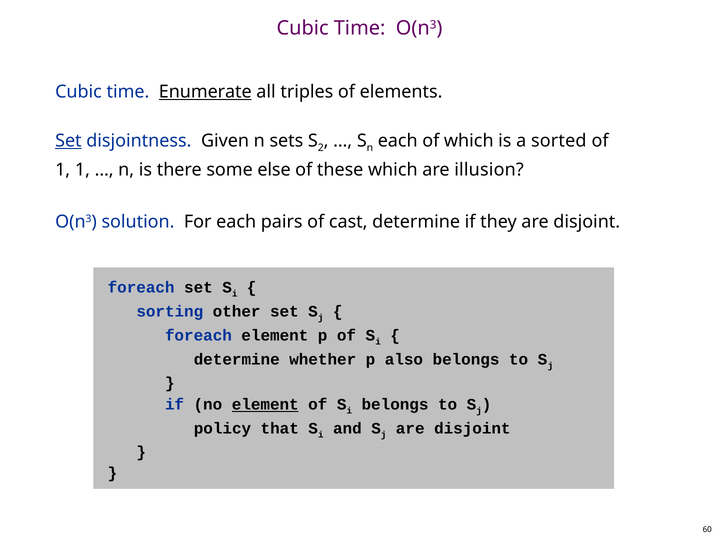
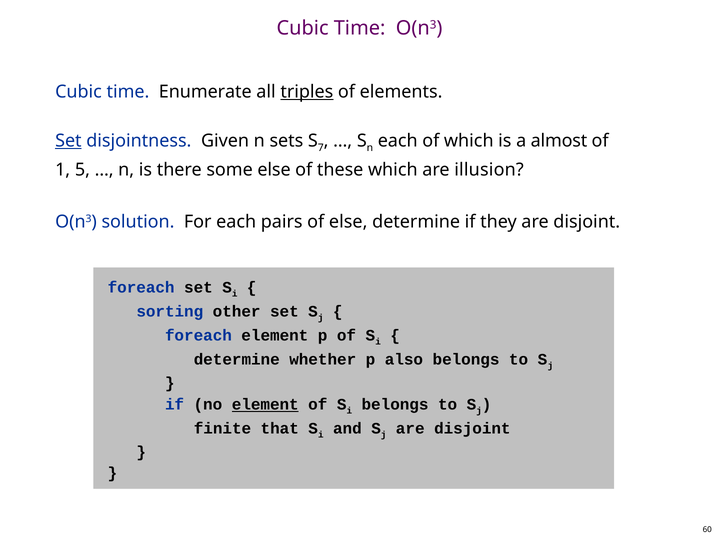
Enumerate underline: present -> none
triples underline: none -> present
2: 2 -> 7
sorted: sorted -> almost
1 1: 1 -> 5
of cast: cast -> else
policy: policy -> finite
